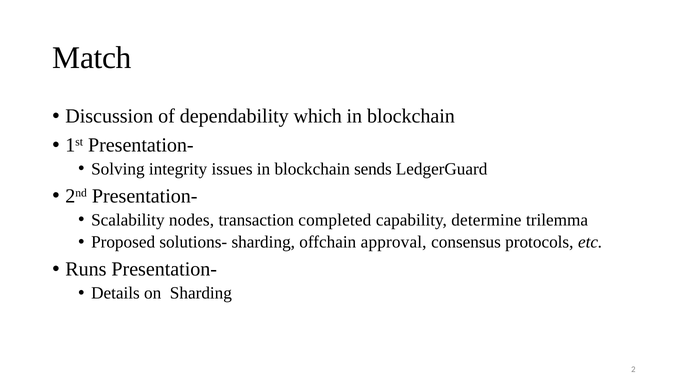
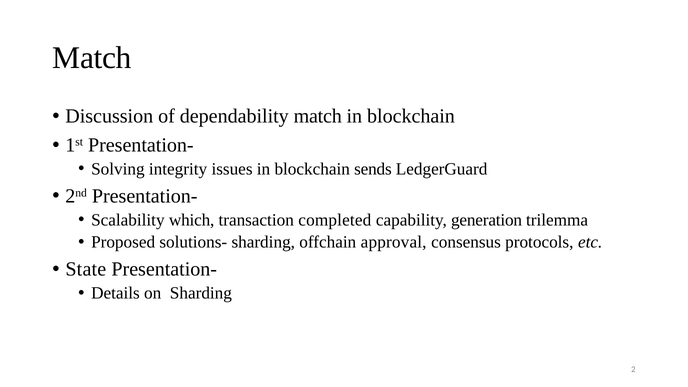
dependability which: which -> match
nodes: nodes -> which
determine: determine -> generation
Runs: Runs -> State
